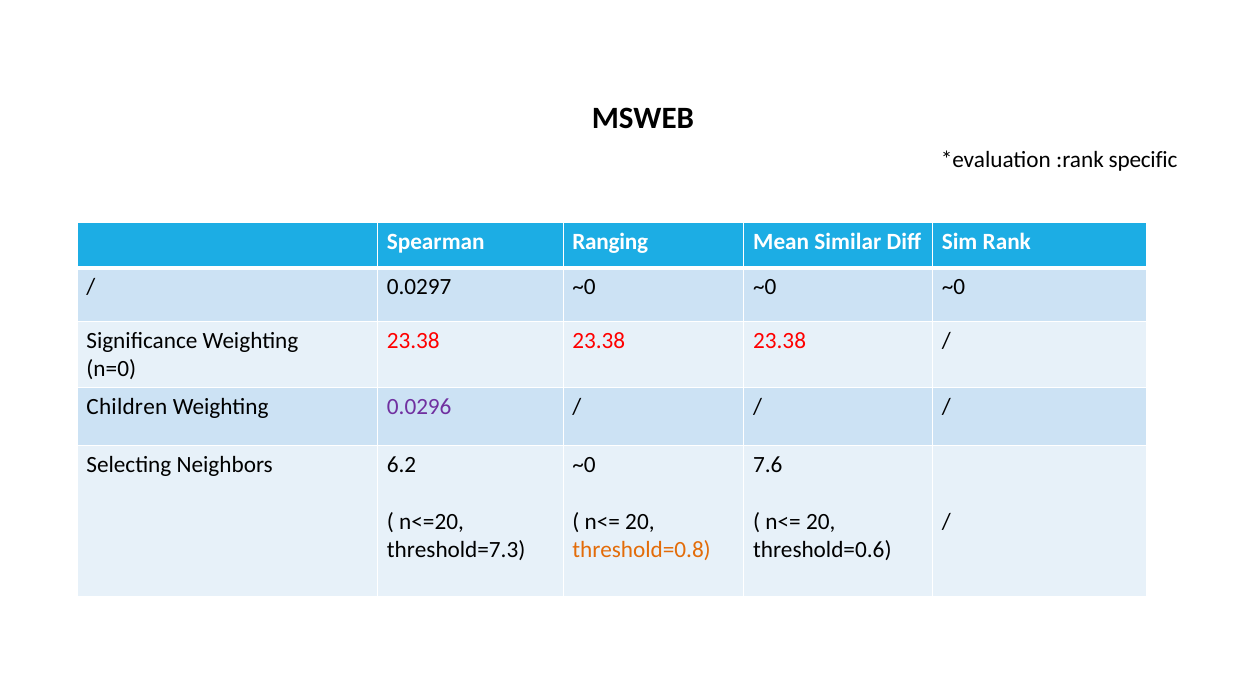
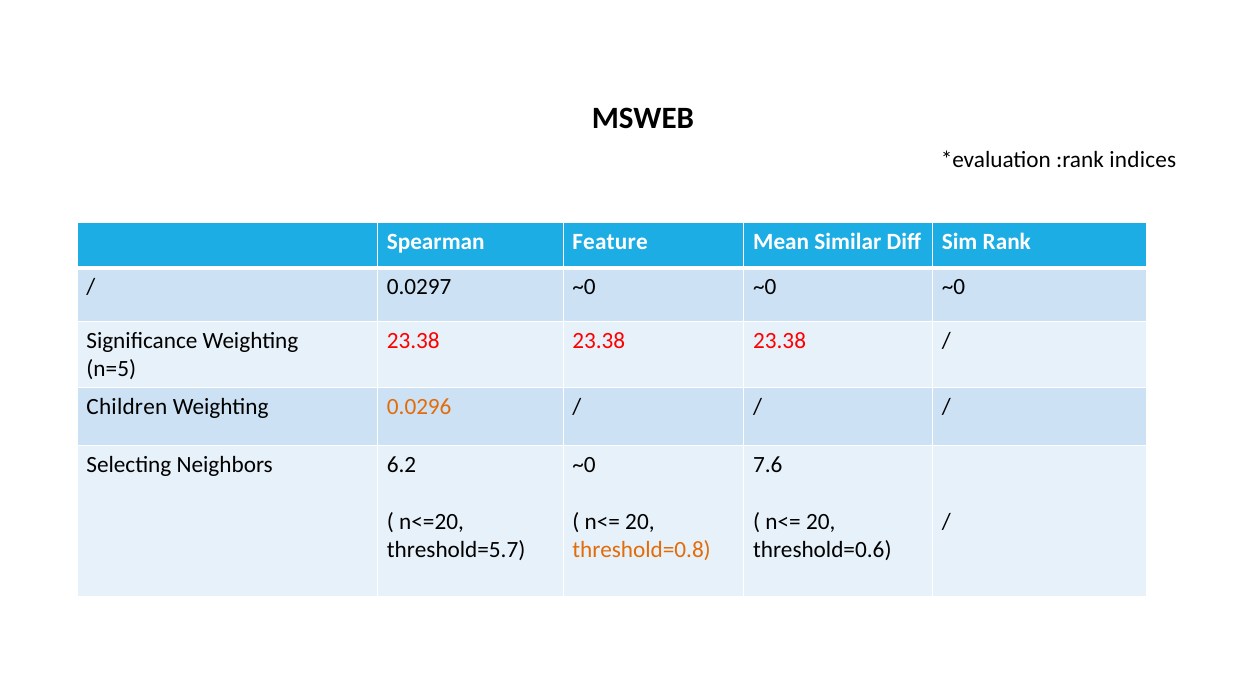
specific: specific -> indices
Ranging: Ranging -> Feature
n=0: n=0 -> n=5
0.0296 colour: purple -> orange
threshold=7.3: threshold=7.3 -> threshold=5.7
